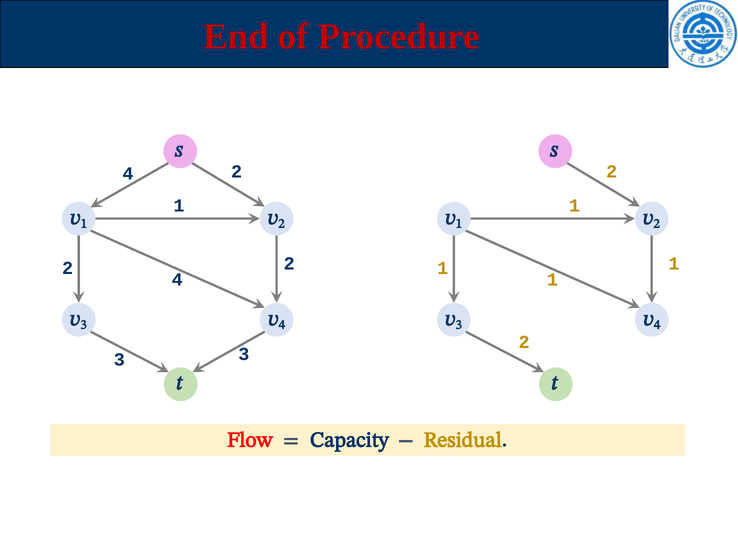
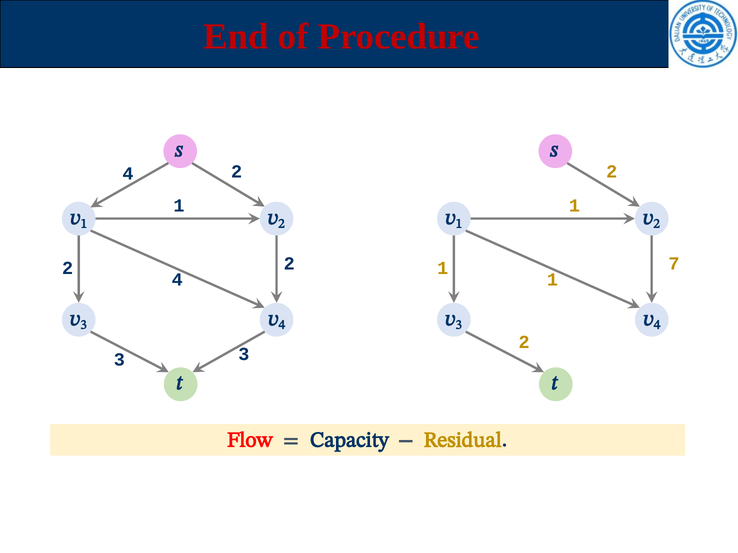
1 at (674, 264): 1 -> 7
